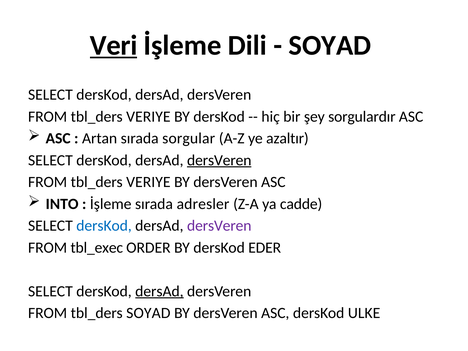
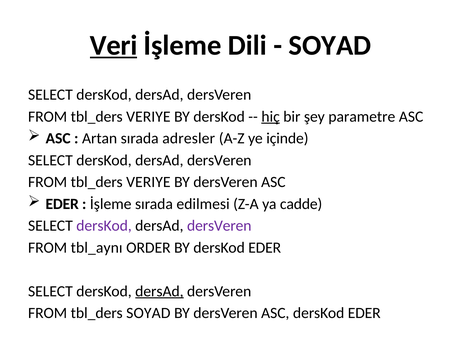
hiç underline: none -> present
sorgulardır: sorgulardır -> parametre
sorgular: sorgular -> adresler
azaltır: azaltır -> içinde
dersVeren at (219, 160) underline: present -> none
INTO at (62, 204): INTO -> EDER
adresler: adresler -> edilmesi
dersKod at (104, 226) colour: blue -> purple
tbl_exec: tbl_exec -> tbl_aynı
ASC dersKod ULKE: ULKE -> EDER
